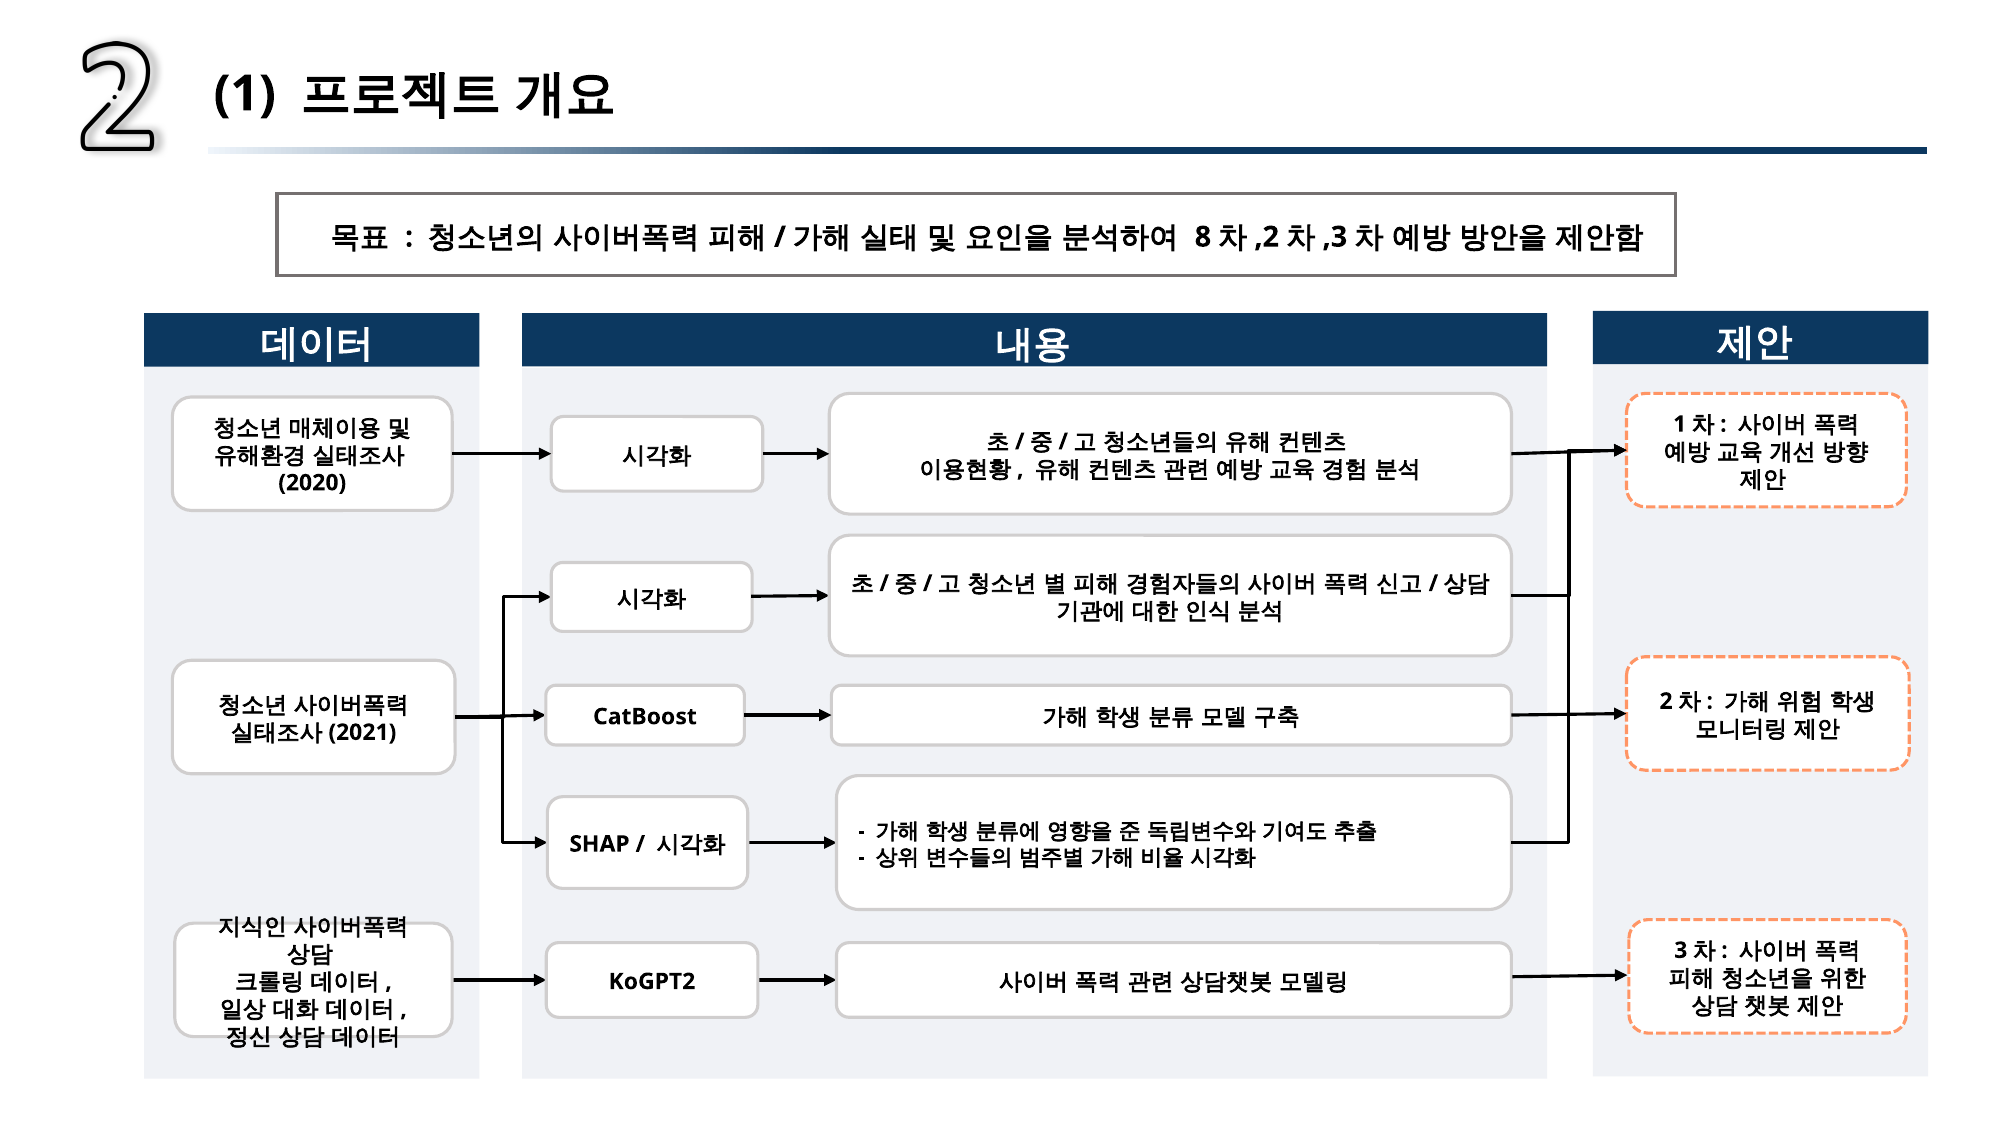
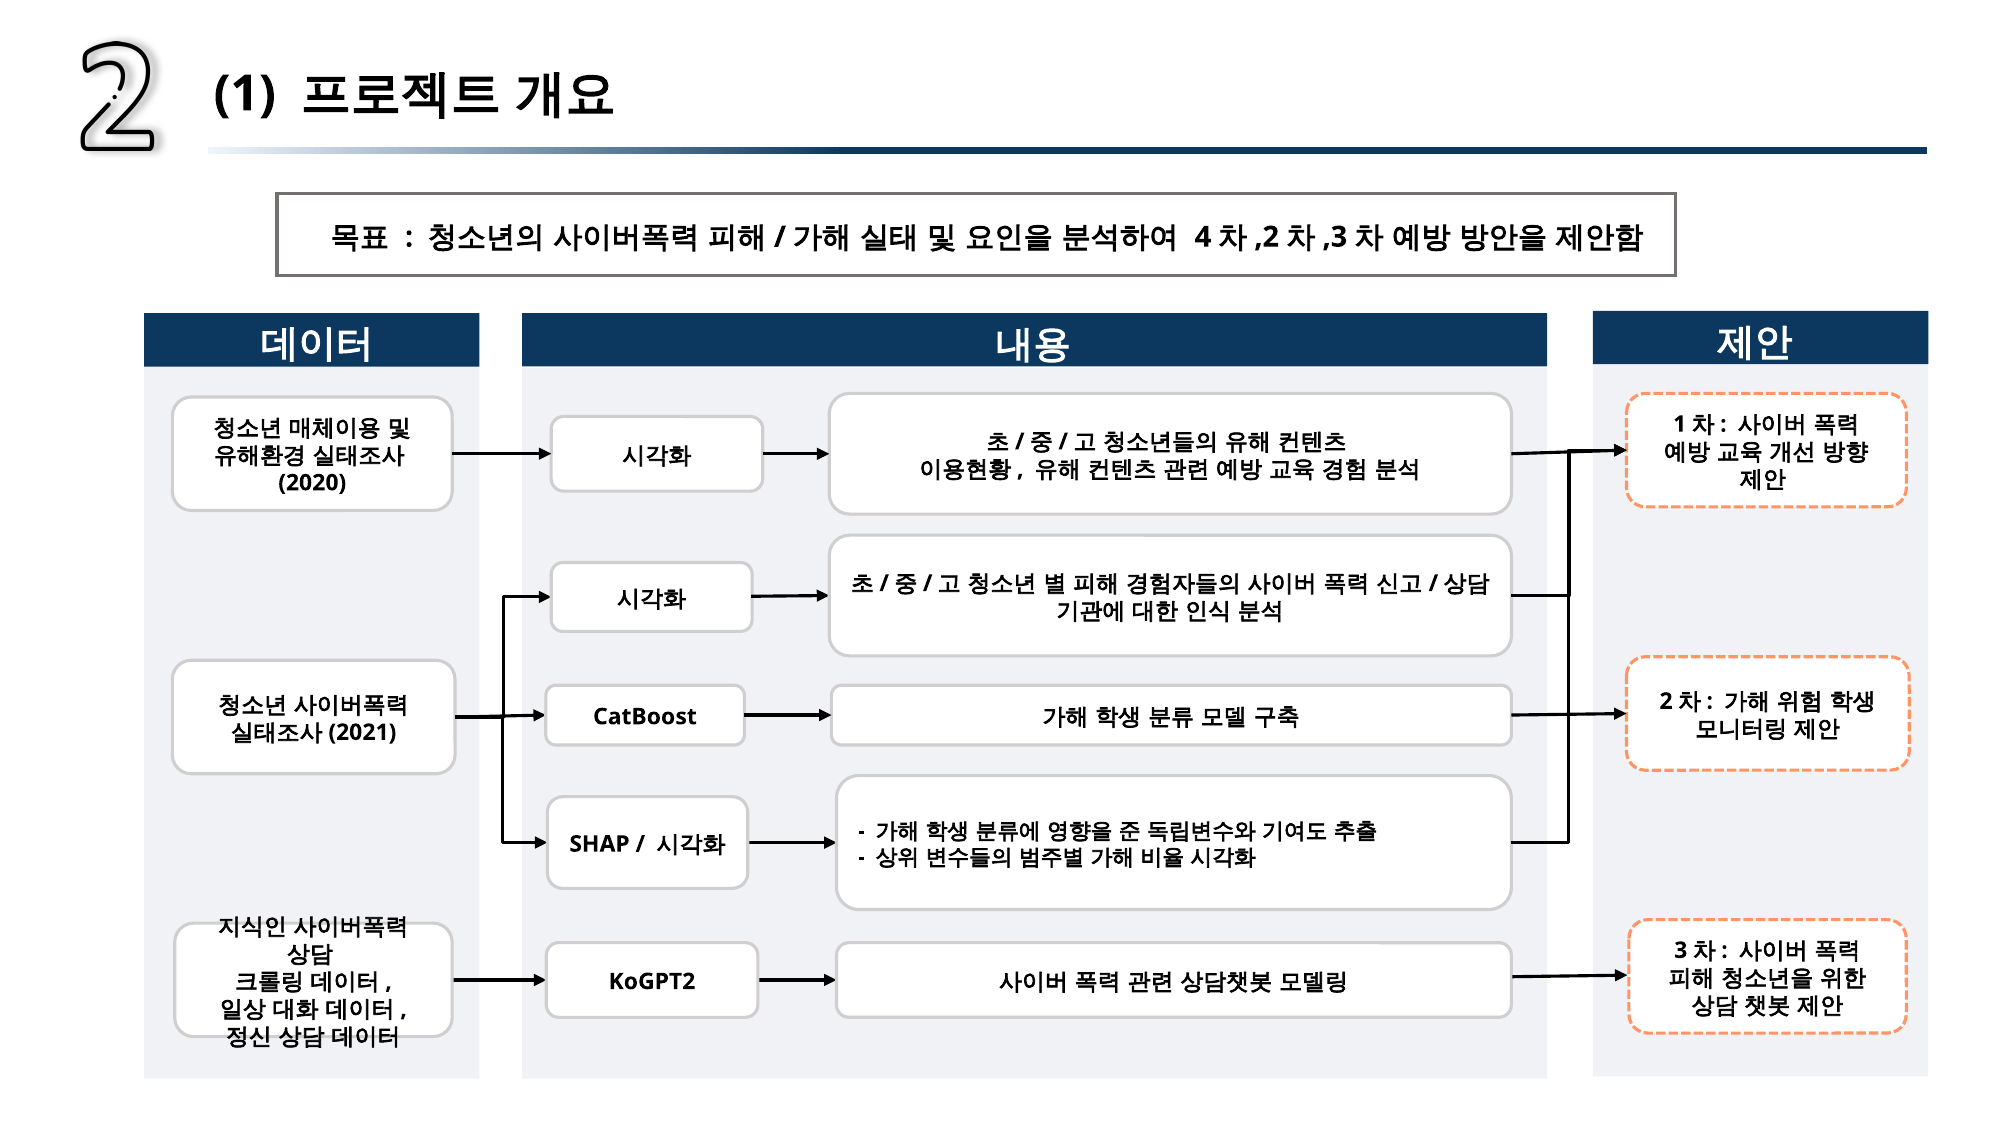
8: 8 -> 4
